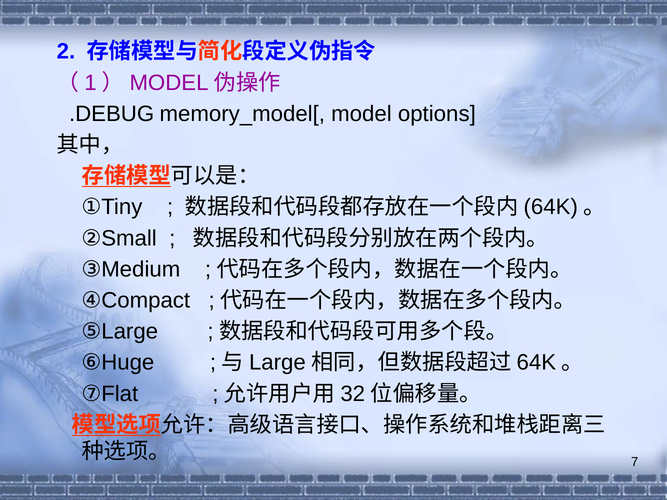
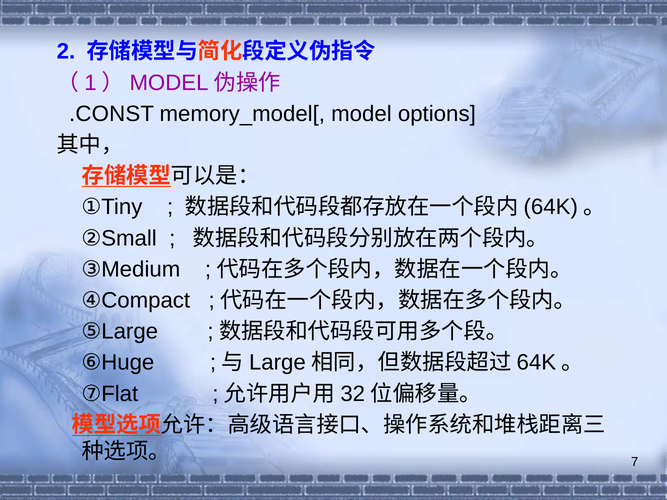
.DEBUG: .DEBUG -> .CONST
